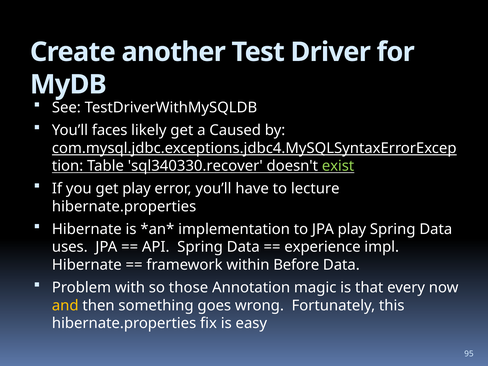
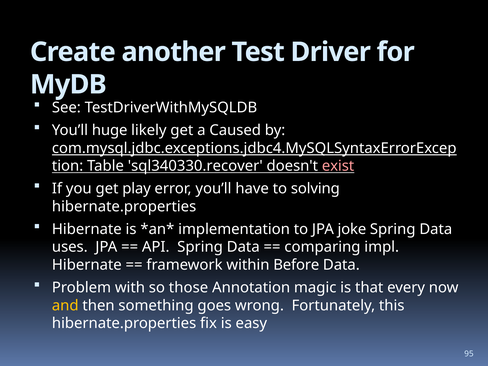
faces: faces -> huge
exist colour: light green -> pink
lecture: lecture -> solving
JPA play: play -> joke
experience: experience -> comparing
